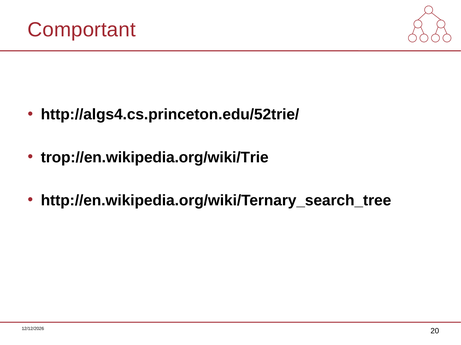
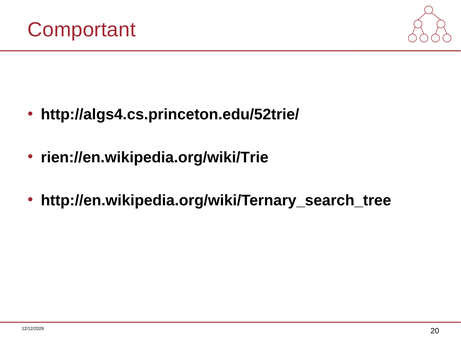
trop://en.wikipedia.org/wiki/Trie: trop://en.wikipedia.org/wiki/Trie -> rien://en.wikipedia.org/wiki/Trie
